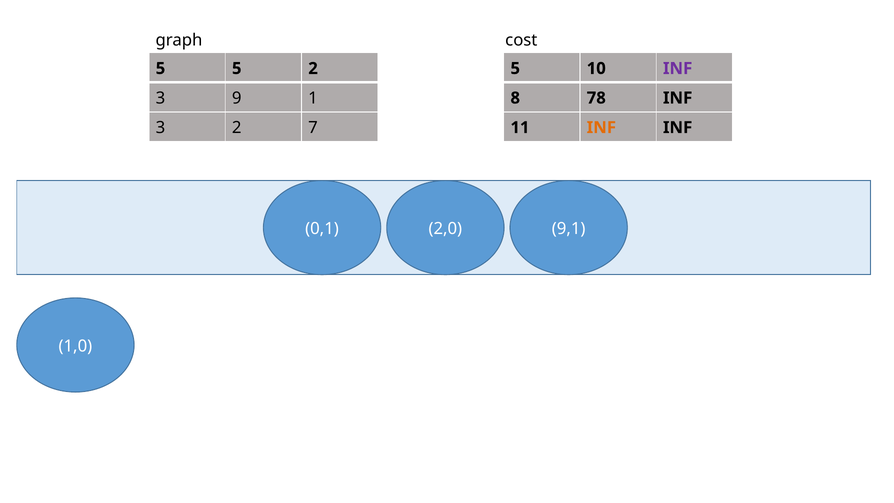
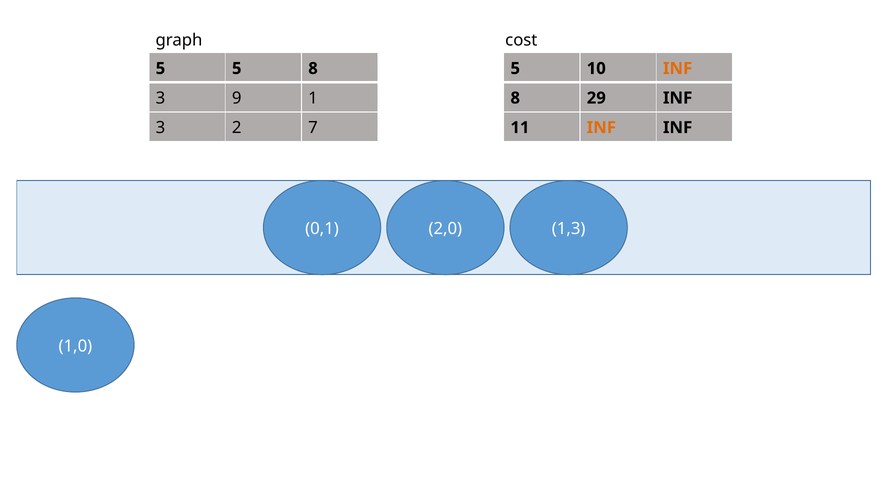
5 2: 2 -> 8
INF at (678, 68) colour: purple -> orange
78: 78 -> 29
9,1: 9,1 -> 1,3
